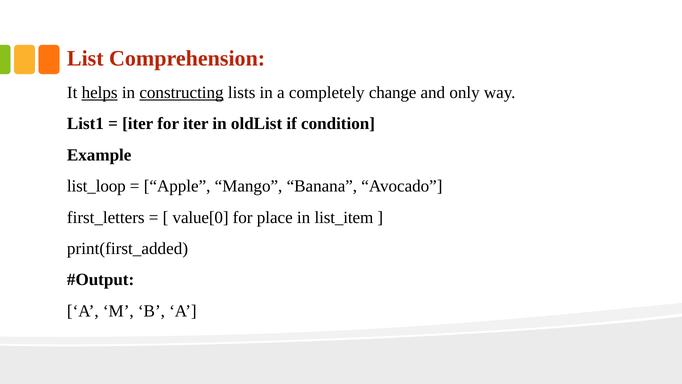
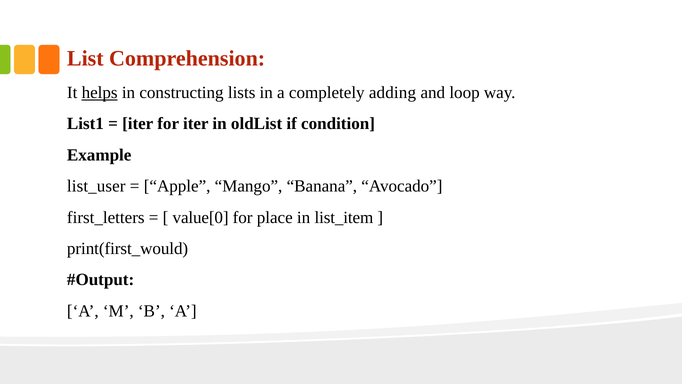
constructing underline: present -> none
change: change -> adding
only: only -> loop
list_loop: list_loop -> list_user
print(first_added: print(first_added -> print(first_would
